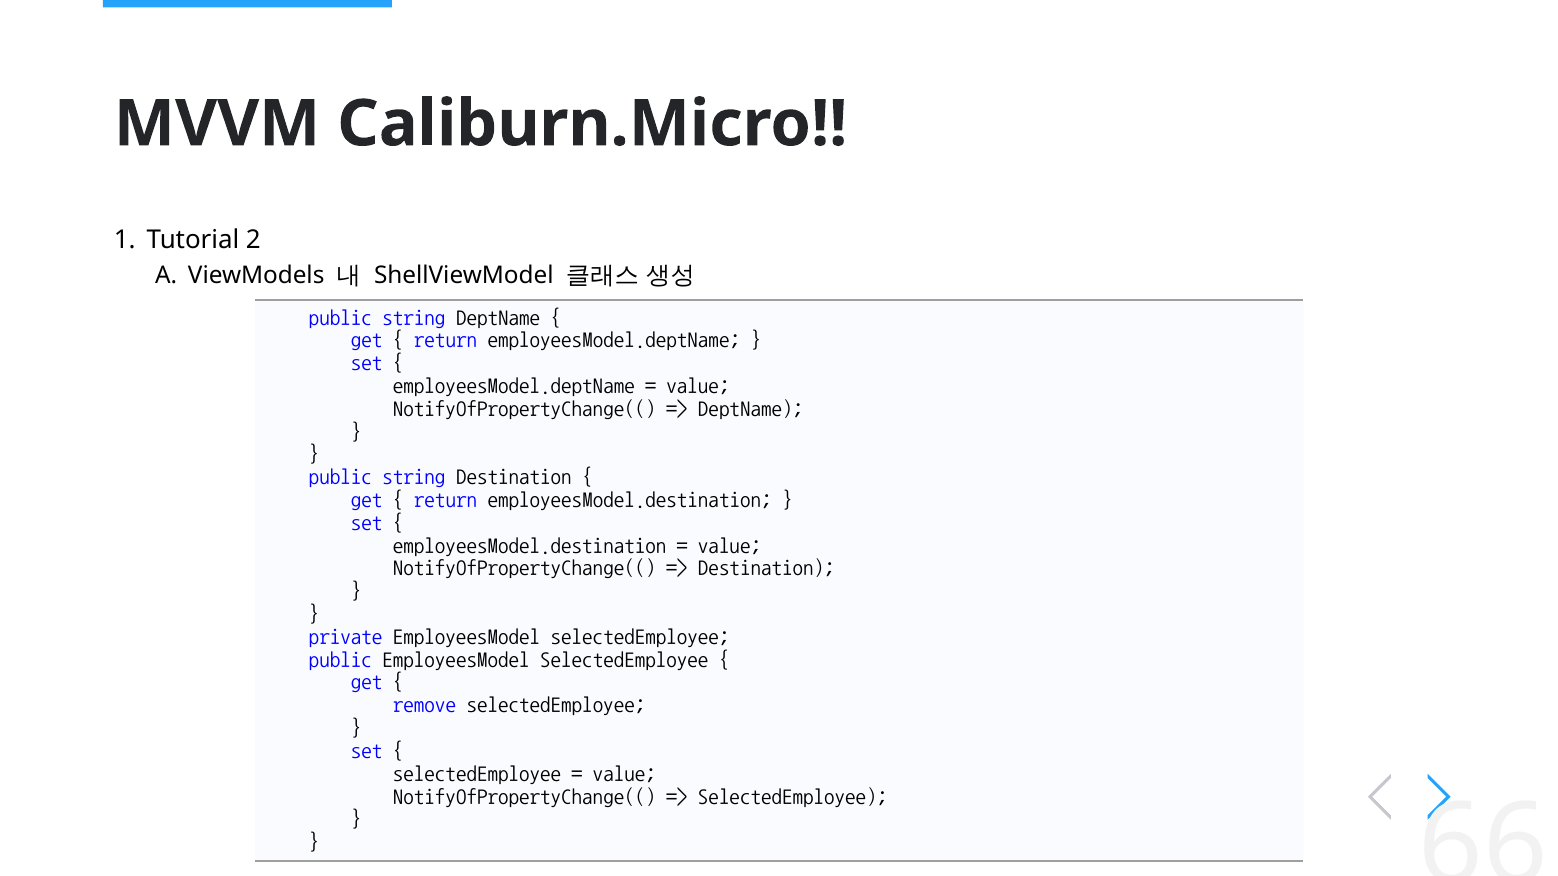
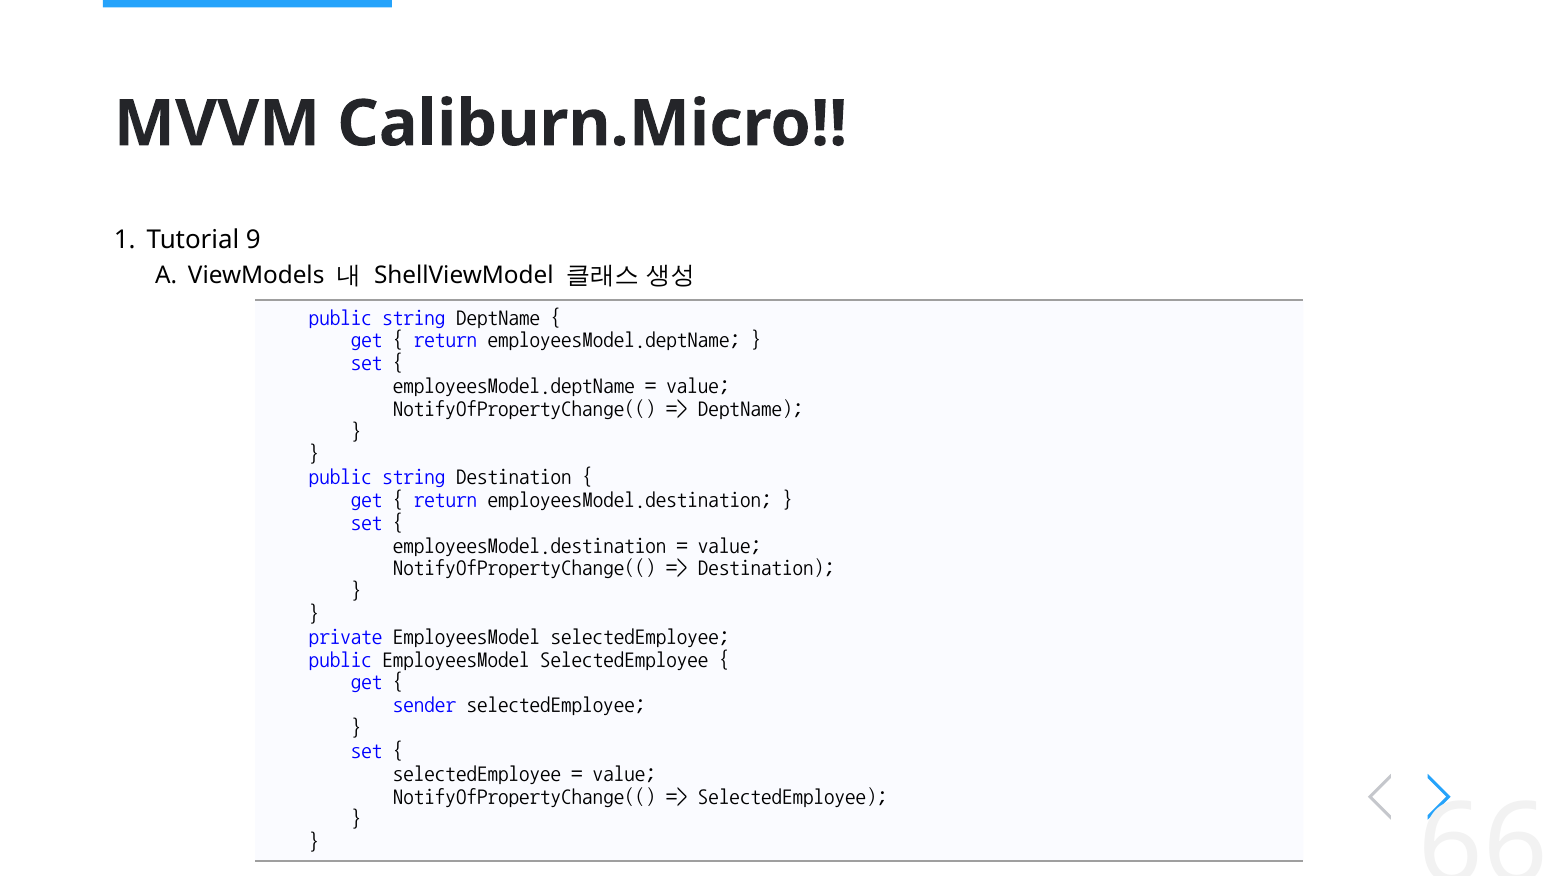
2: 2 -> 9
remove: remove -> sender
